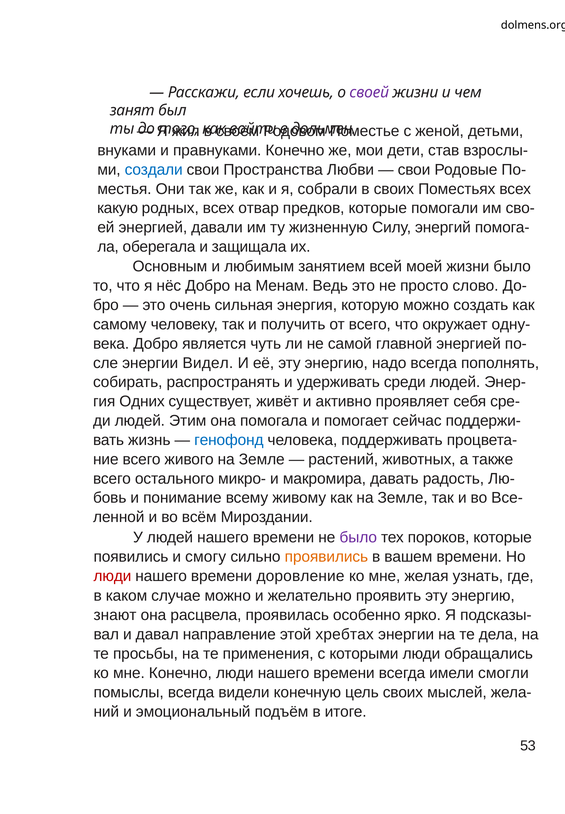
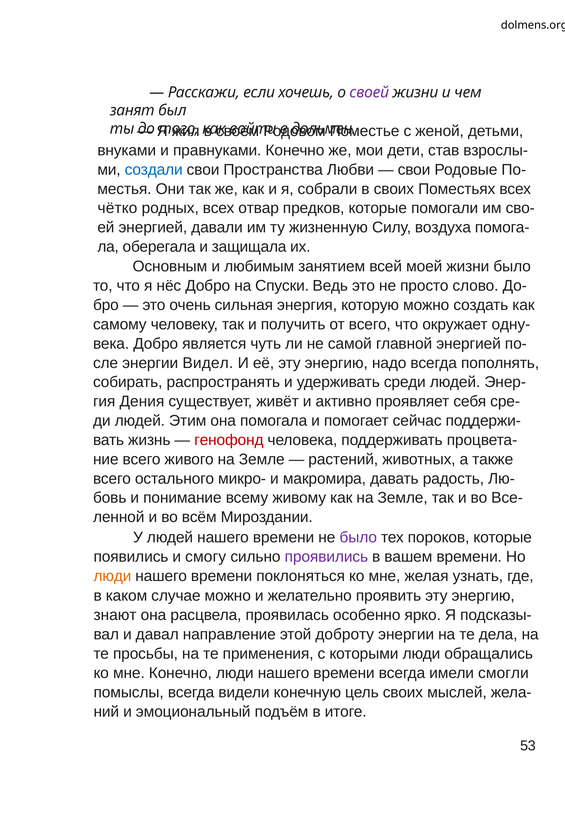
какую: какую -> чётко
энергий: энергий -> воздуха
Менам: Менам -> Спуски
Одних: Одних -> Дения
генофонд colour: blue -> red
проявились colour: orange -> purple
люди at (112, 576) colour: red -> orange
доровление: доровление -> поклоняться
хребтах: хребтах -> доброту
